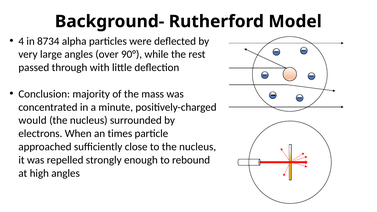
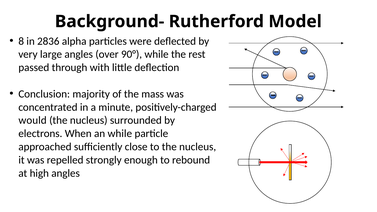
4: 4 -> 8
8734: 8734 -> 2836
an times: times -> while
